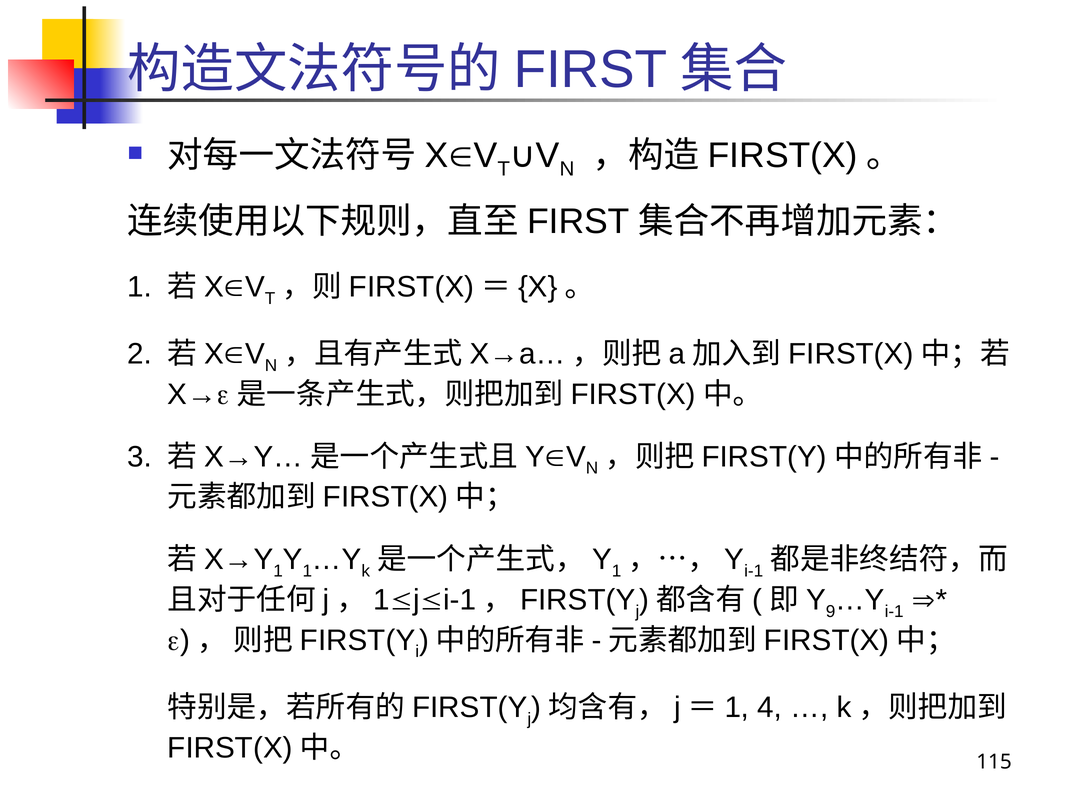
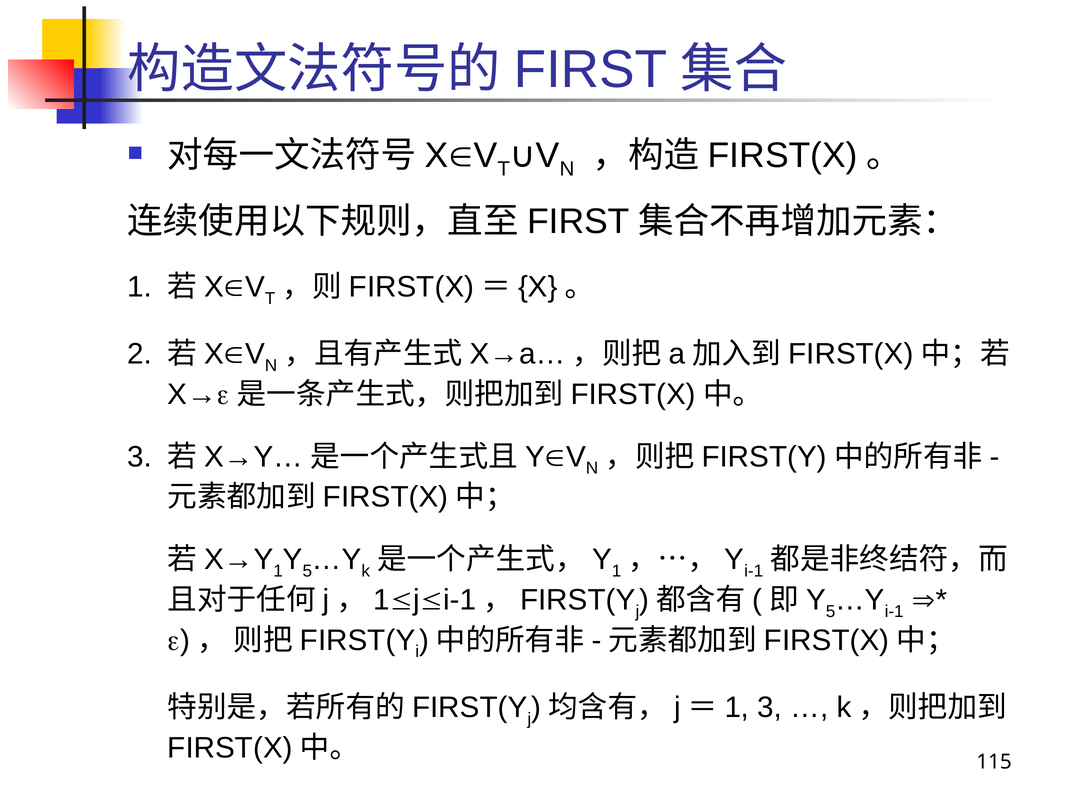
1 at (307, 571): 1 -> 5
9 at (831, 612): 9 -> 5
4 at (770, 708): 4 -> 3
